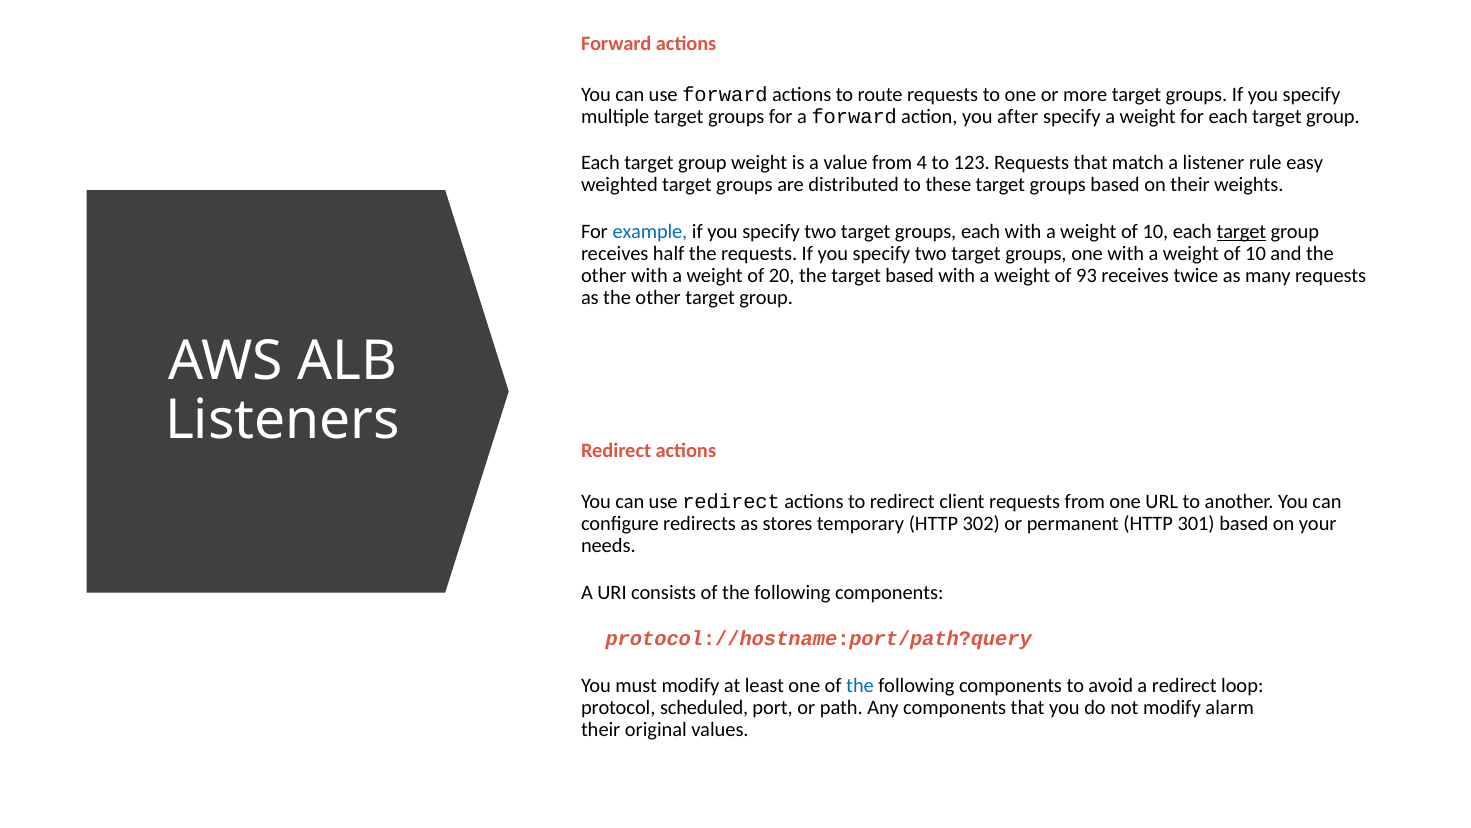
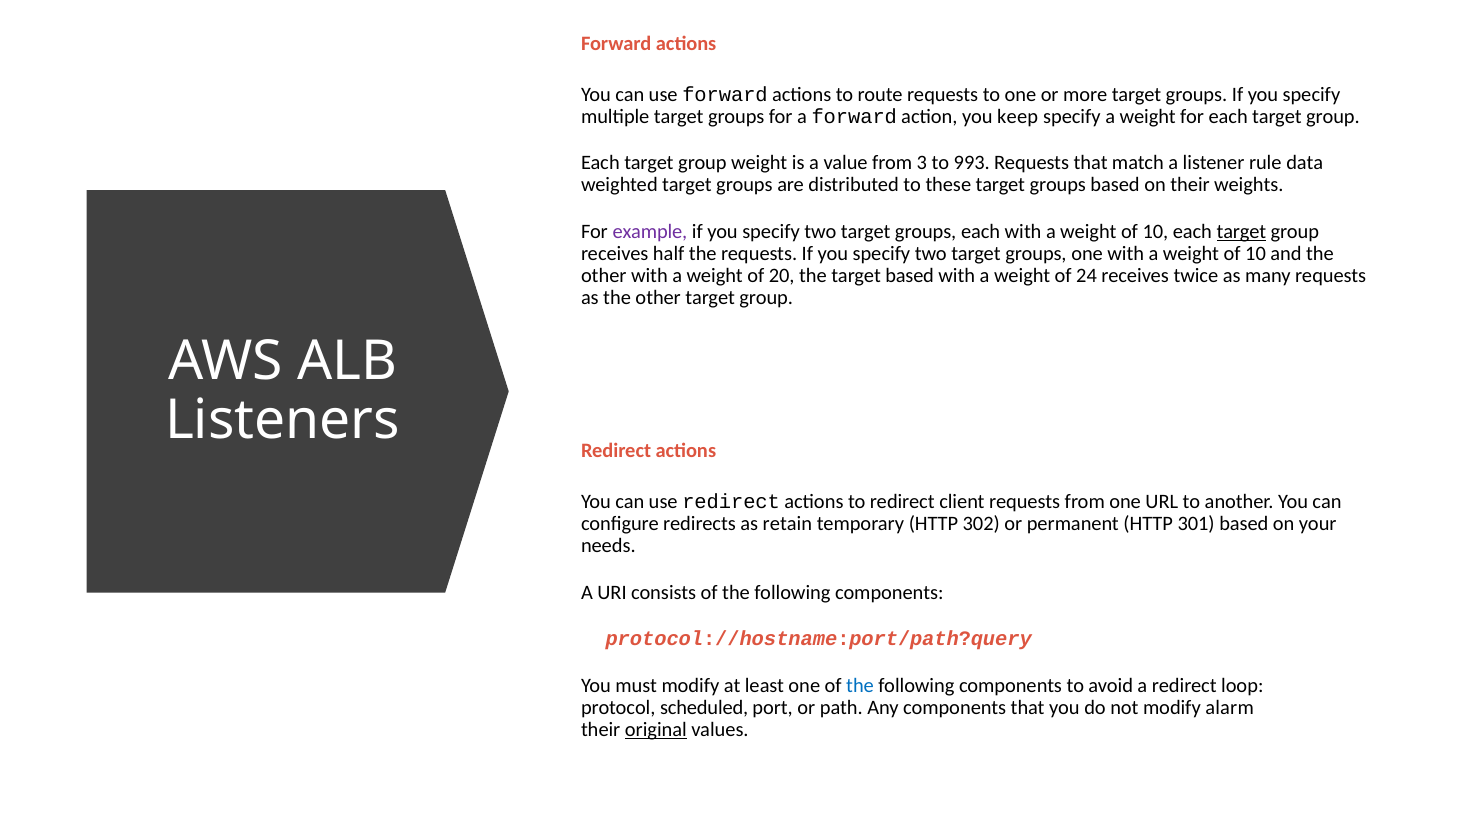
after: after -> keep
4: 4 -> 3
123: 123 -> 993
easy: easy -> data
example colour: blue -> purple
93: 93 -> 24
stores: stores -> retain
original underline: none -> present
